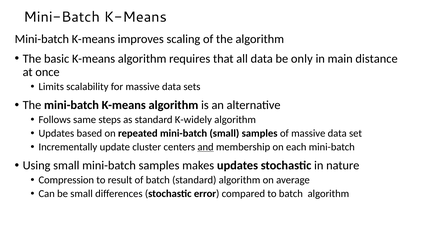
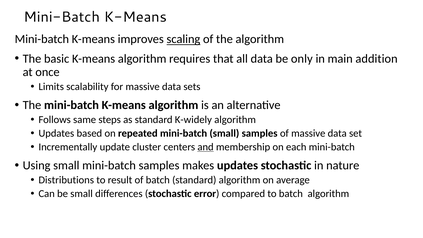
scaling underline: none -> present
distance: distance -> addition
Compression: Compression -> Distributions
